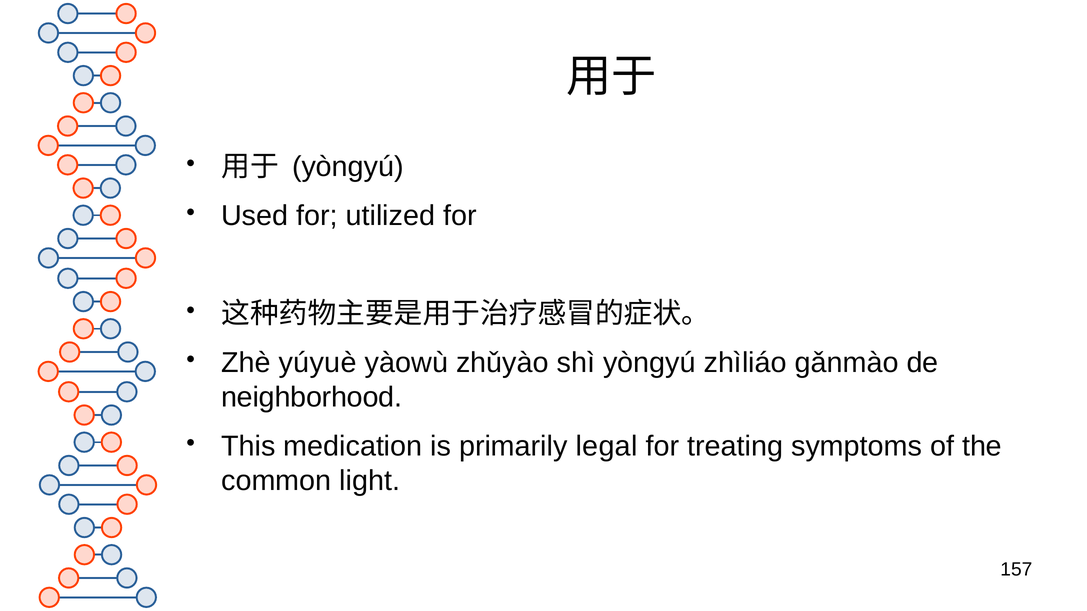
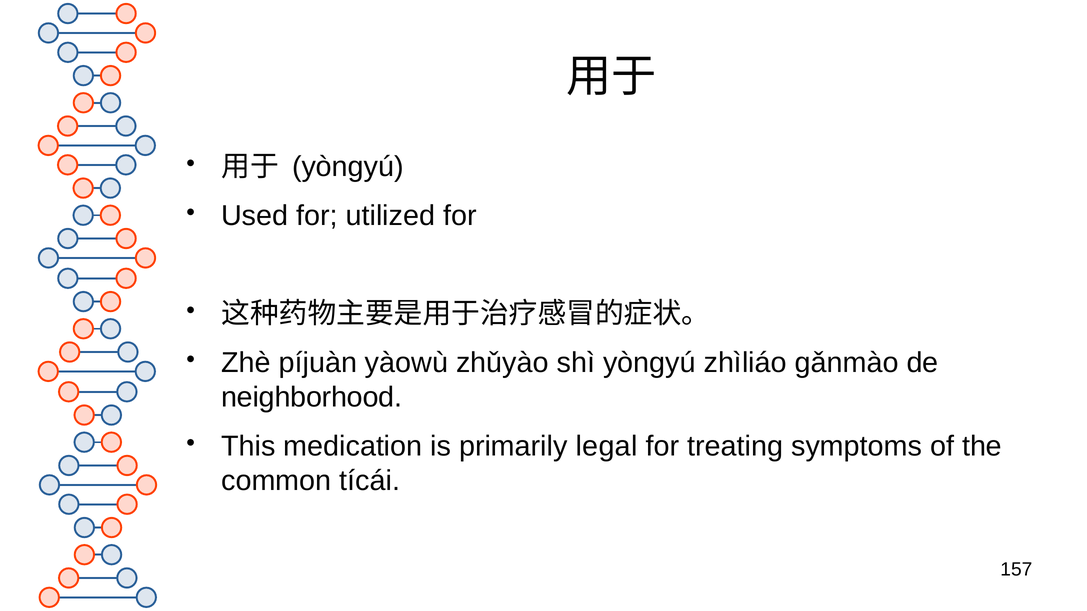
yúyuè: yúyuè -> píjuàn
light: light -> tícái
